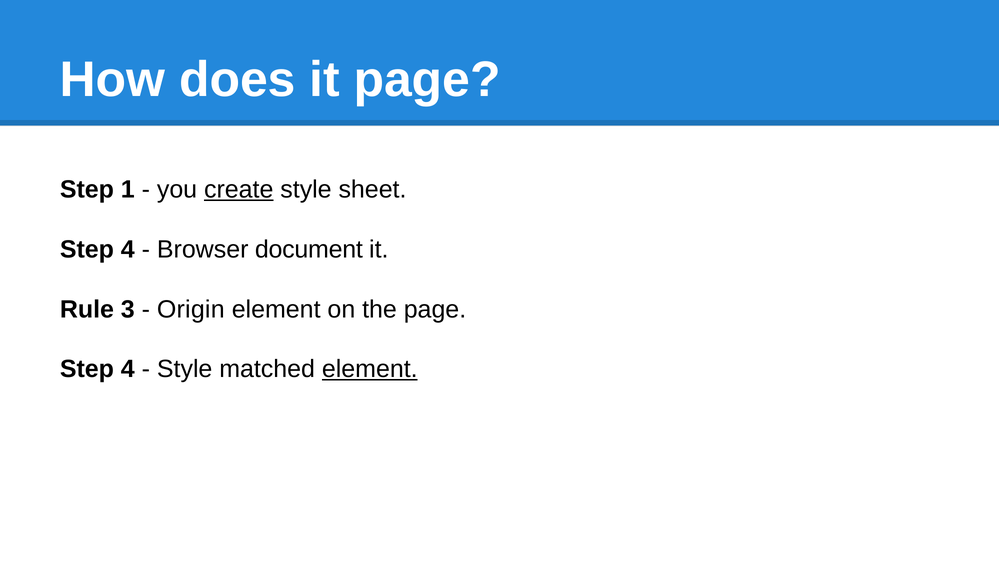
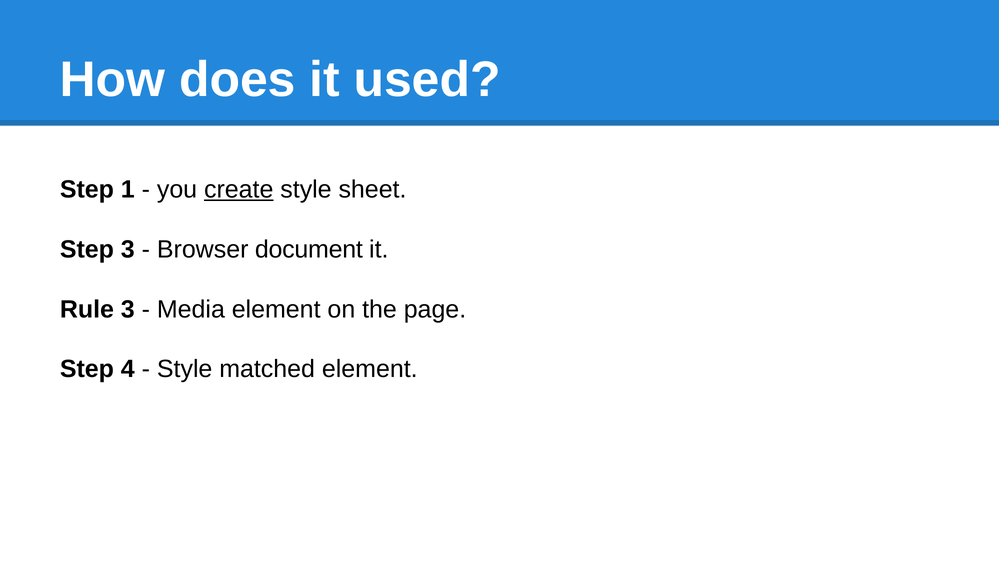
it page: page -> used
4 at (128, 249): 4 -> 3
Origin: Origin -> Media
element at (370, 369) underline: present -> none
